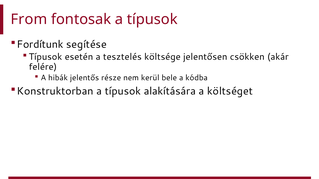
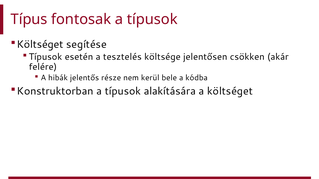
From: From -> Típus
Fordítunk at (40, 45): Fordítunk -> Költséget
